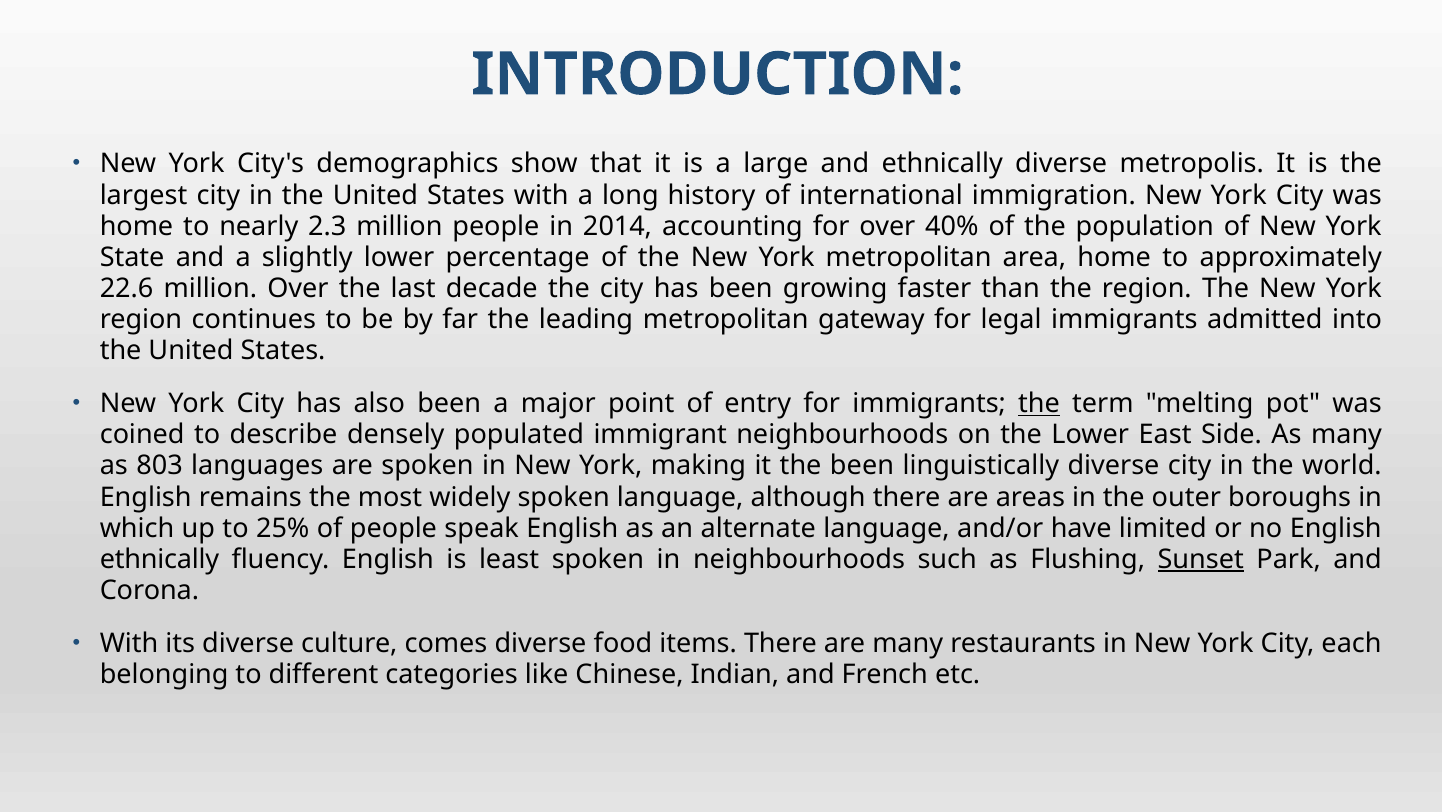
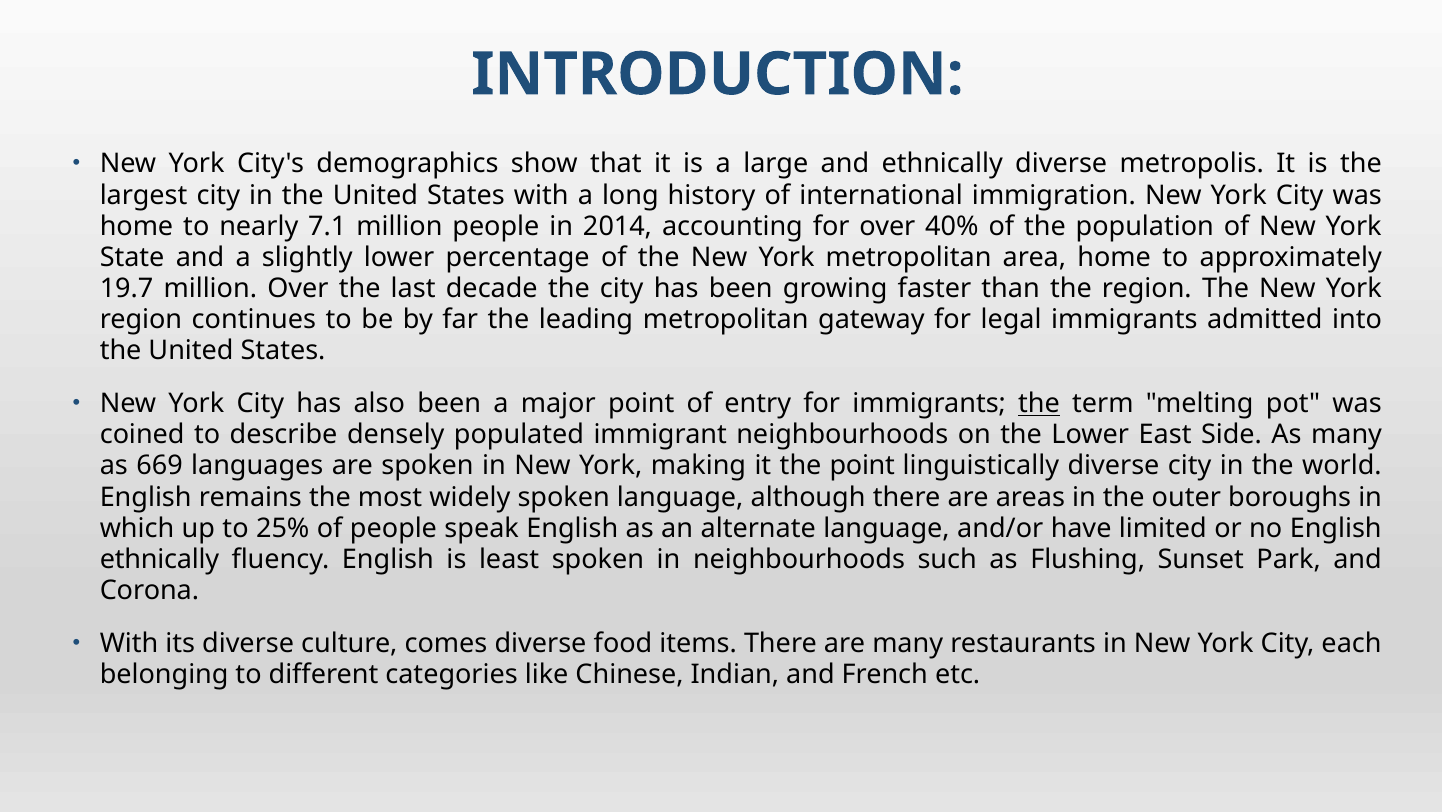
2.3: 2.3 -> 7.1
22.6: 22.6 -> 19.7
803: 803 -> 669
the been: been -> point
Sunset underline: present -> none
